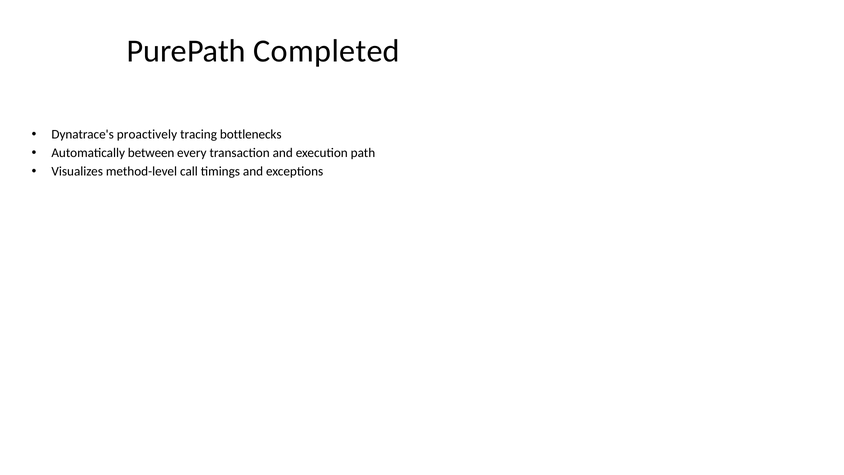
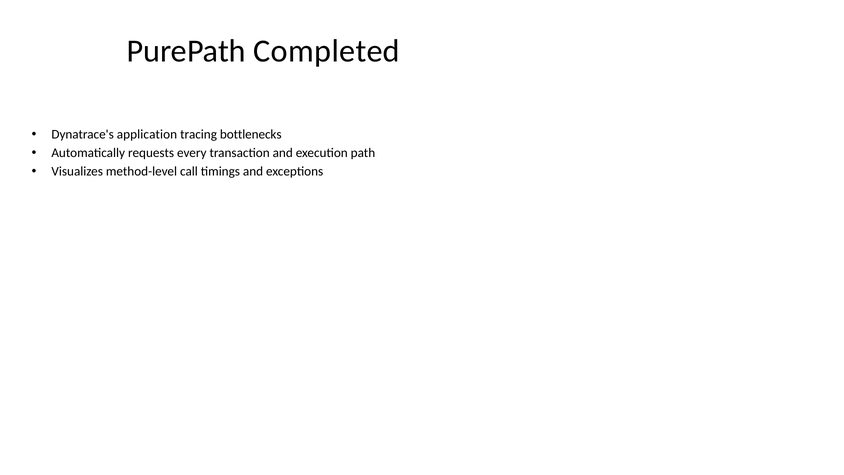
proactively: proactively -> application
between: between -> requests
